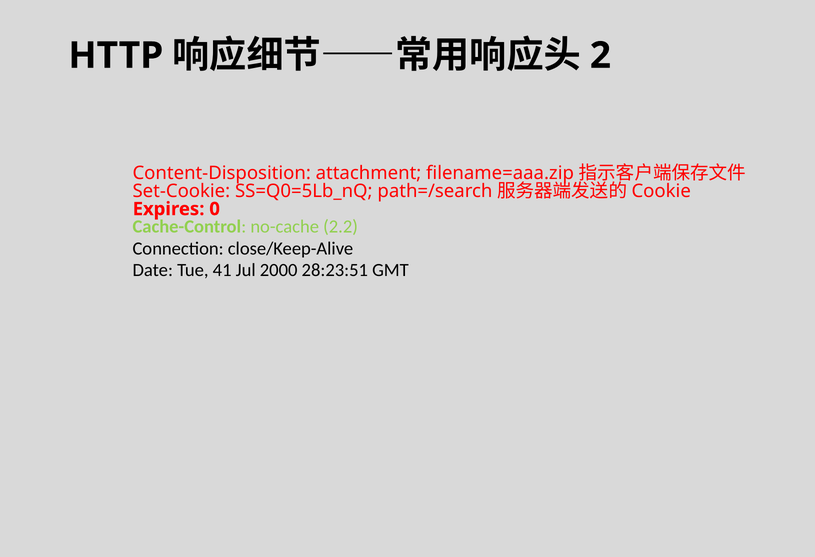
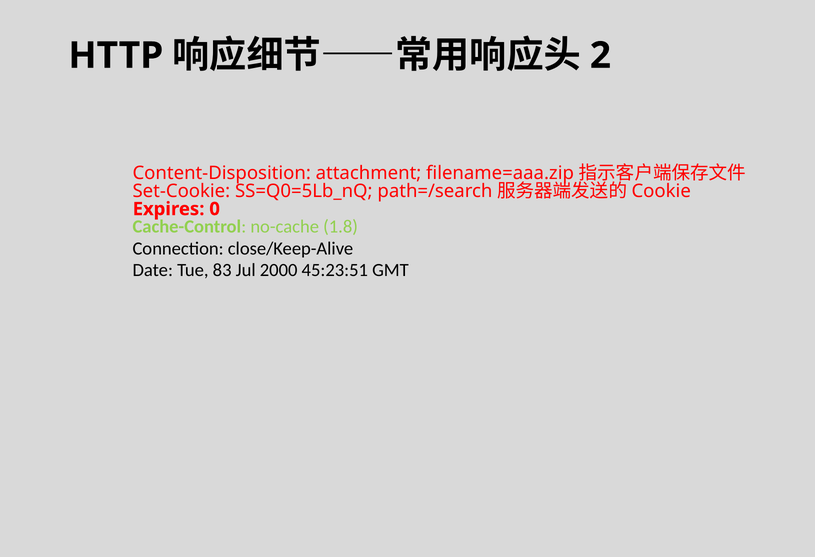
2.2: 2.2 -> 1.8
41: 41 -> 83
28:23:51: 28:23:51 -> 45:23:51
